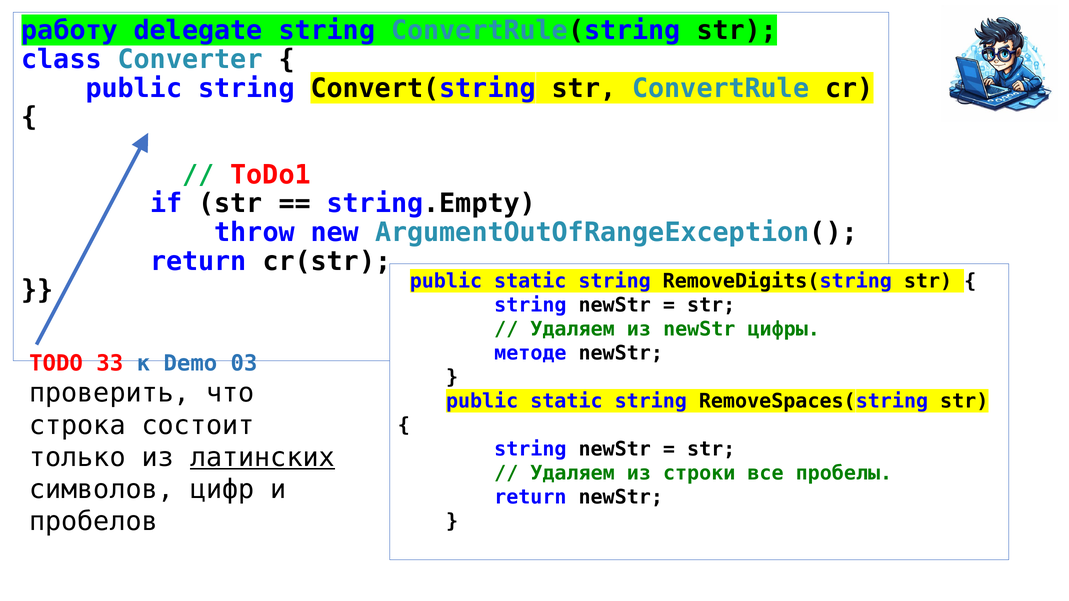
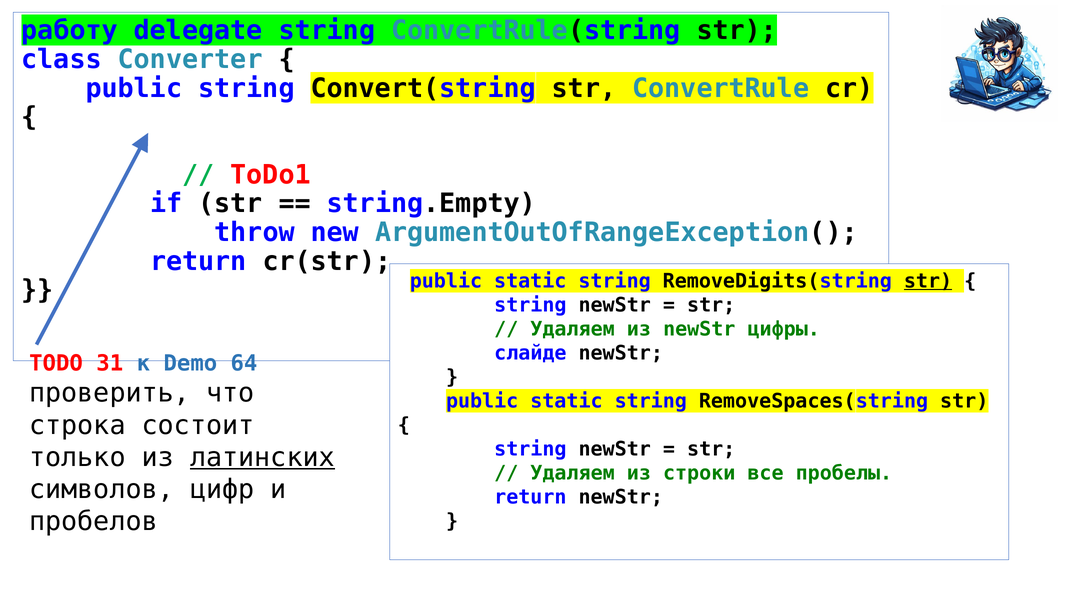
str at (928, 281) underline: none -> present
методе: методе -> слайде
33: 33 -> 31
03: 03 -> 64
